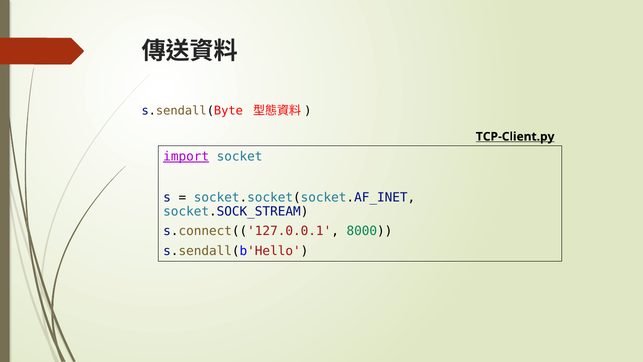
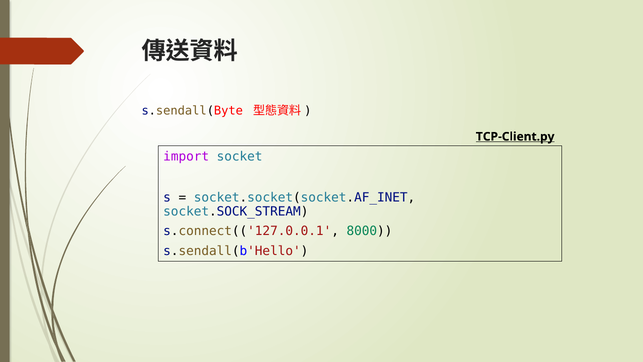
import underline: present -> none
